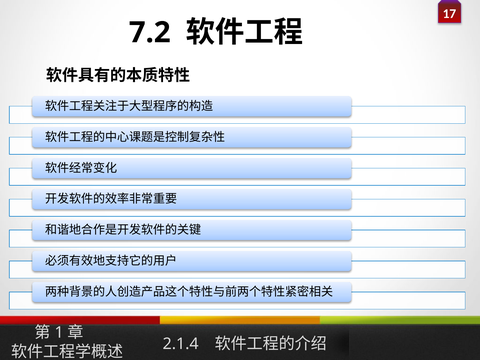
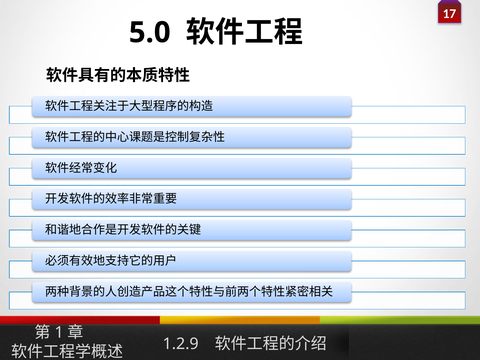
7.2: 7.2 -> 5.0
2.1.4: 2.1.4 -> 1.2.9
